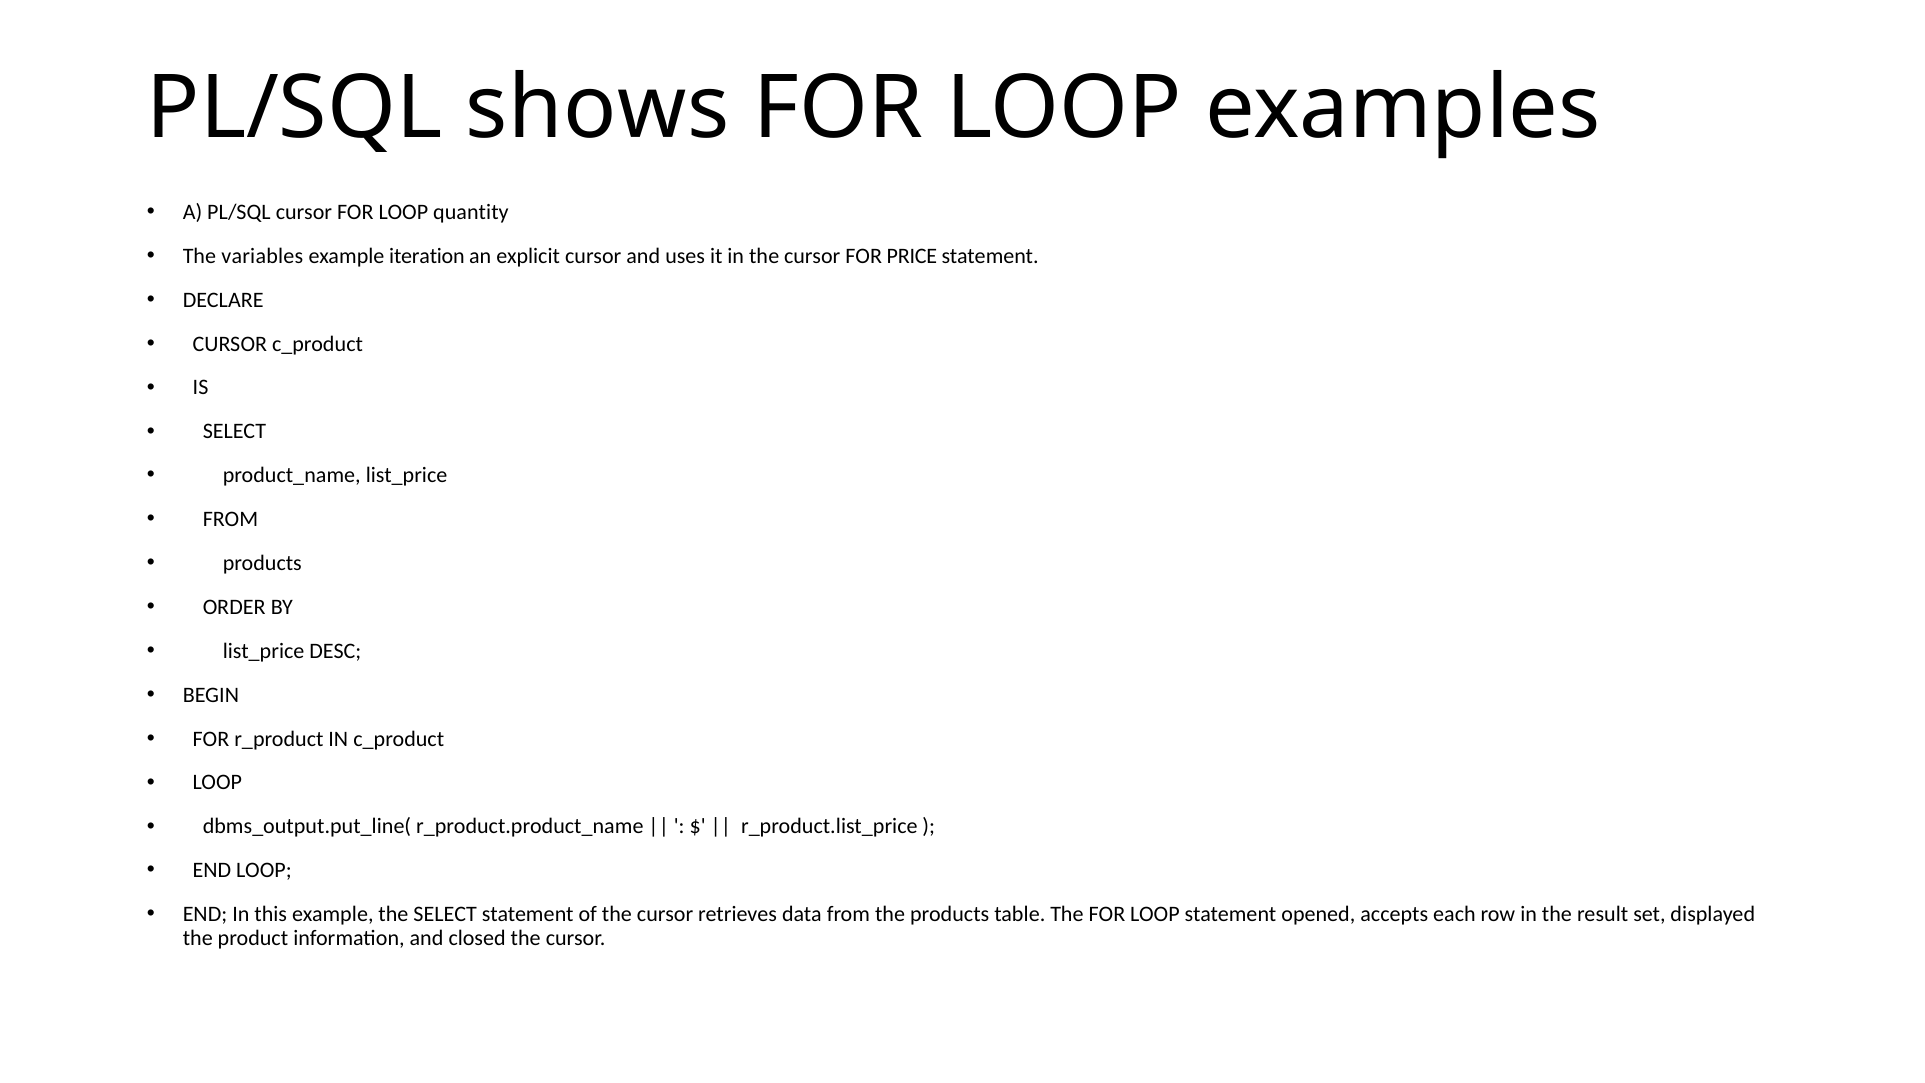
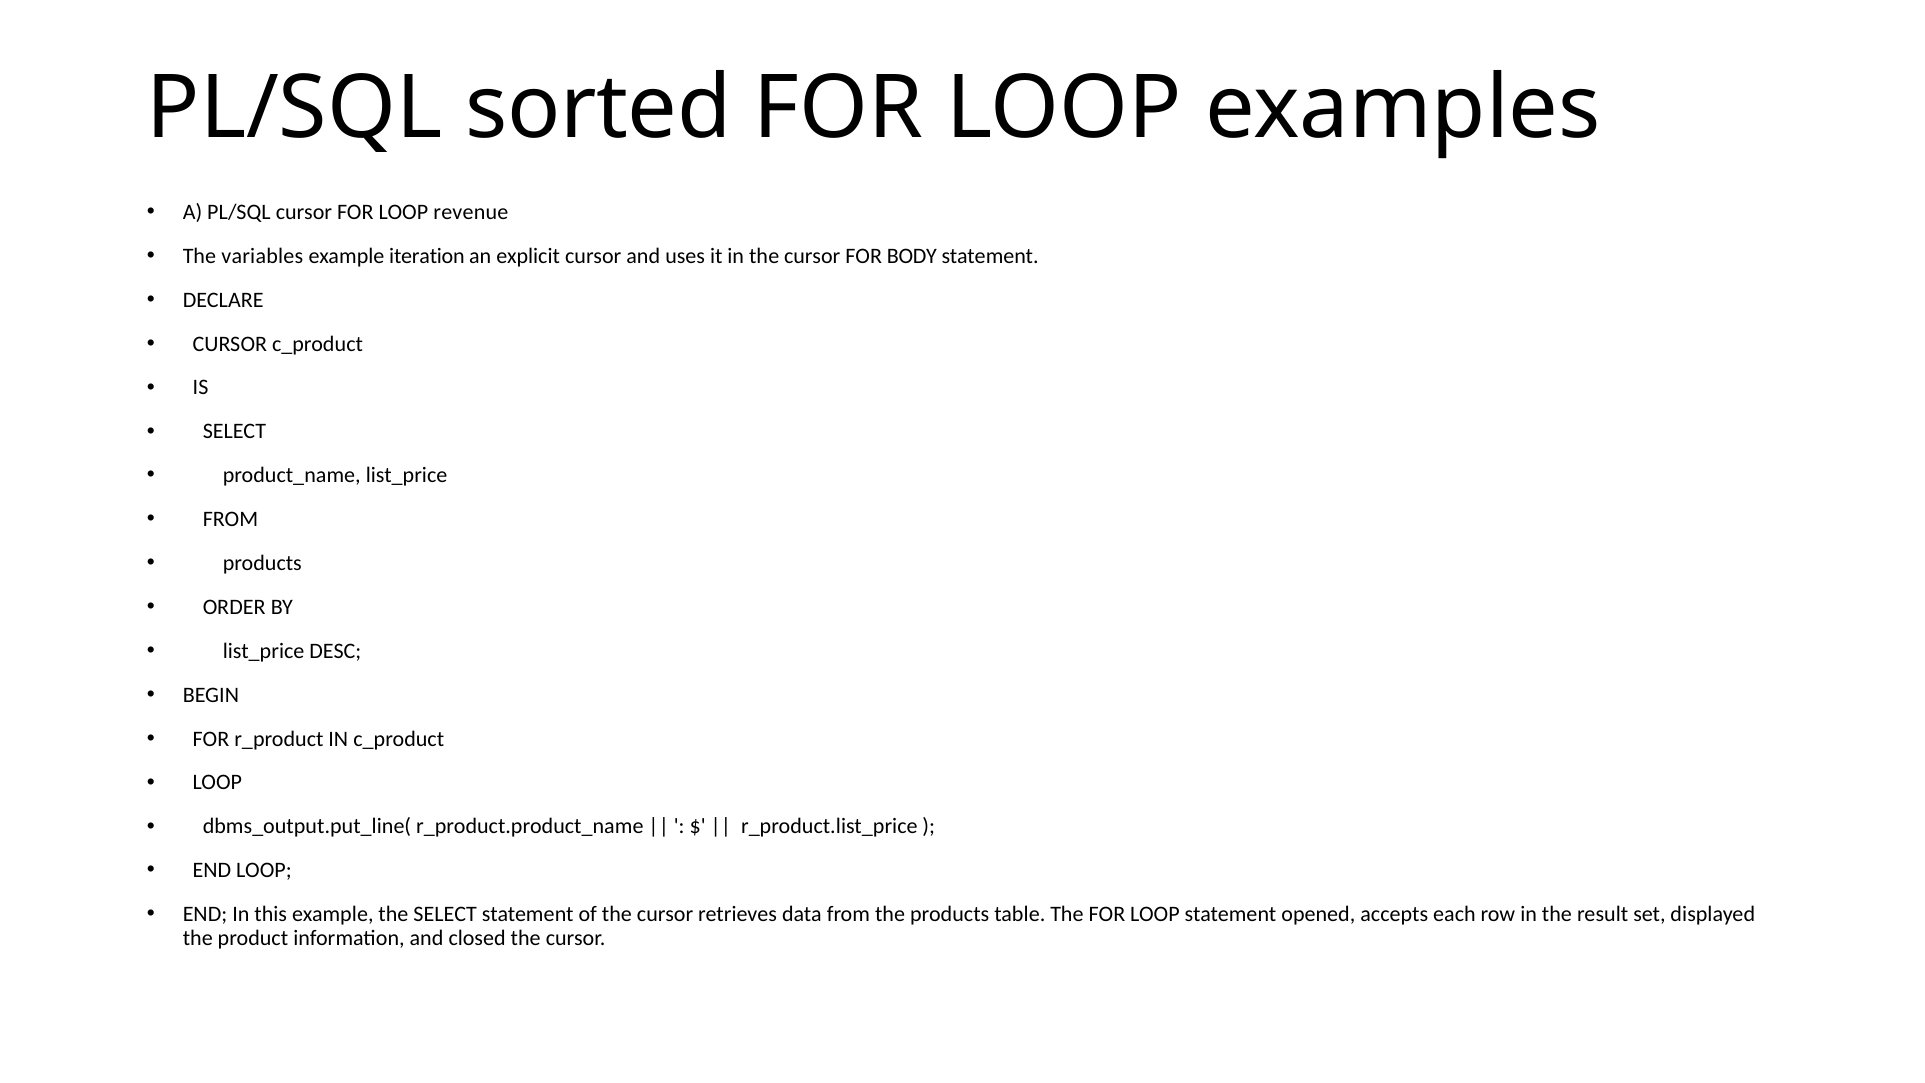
shows: shows -> sorted
quantity: quantity -> revenue
PRICE: PRICE -> BODY
